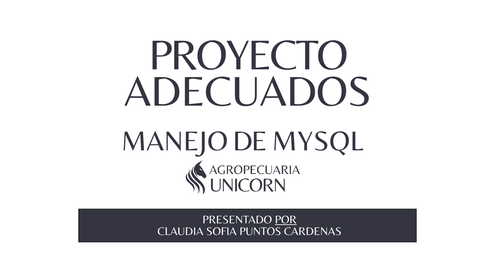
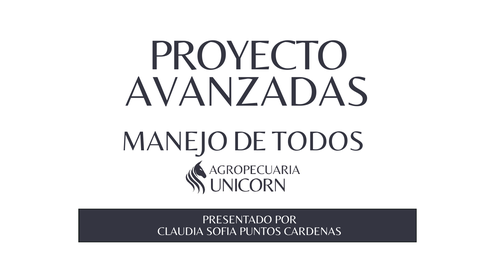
ADECUADOS: ADECUADOS -> AVANZADAS
MYSQL: MYSQL -> TODOS
POR underline: present -> none
